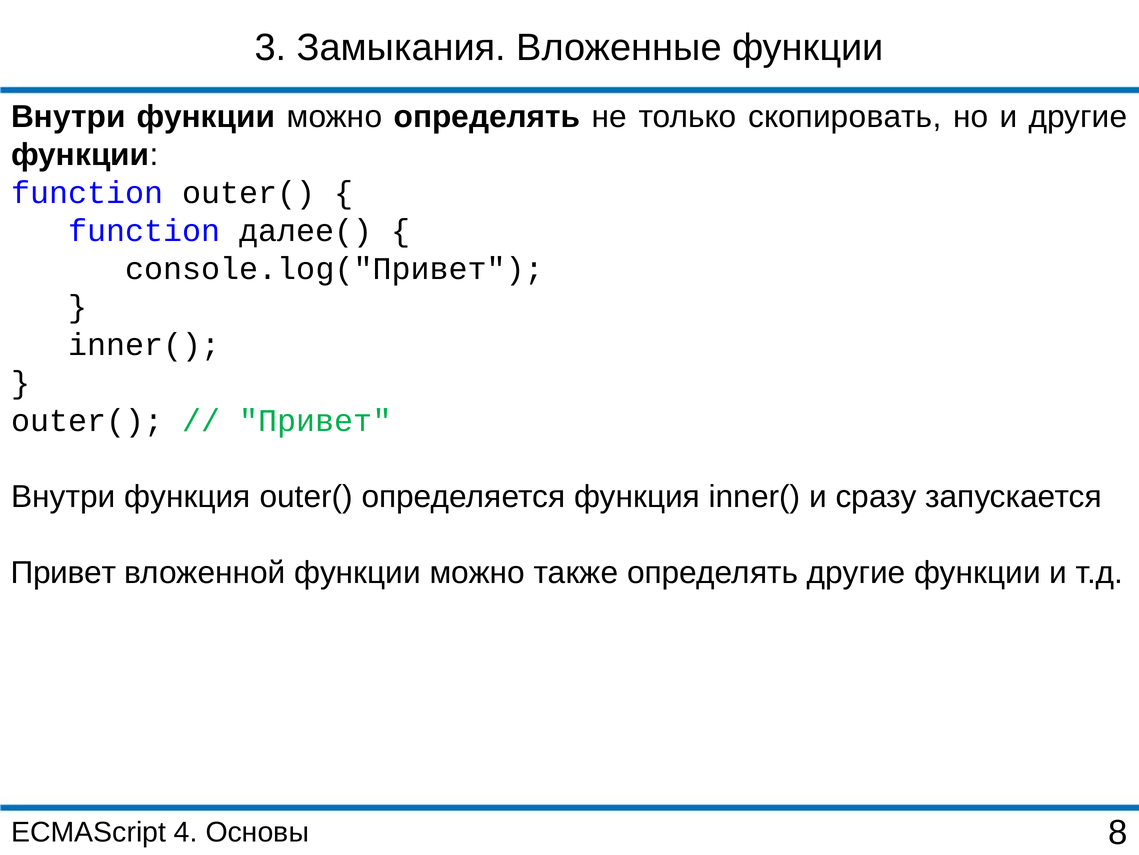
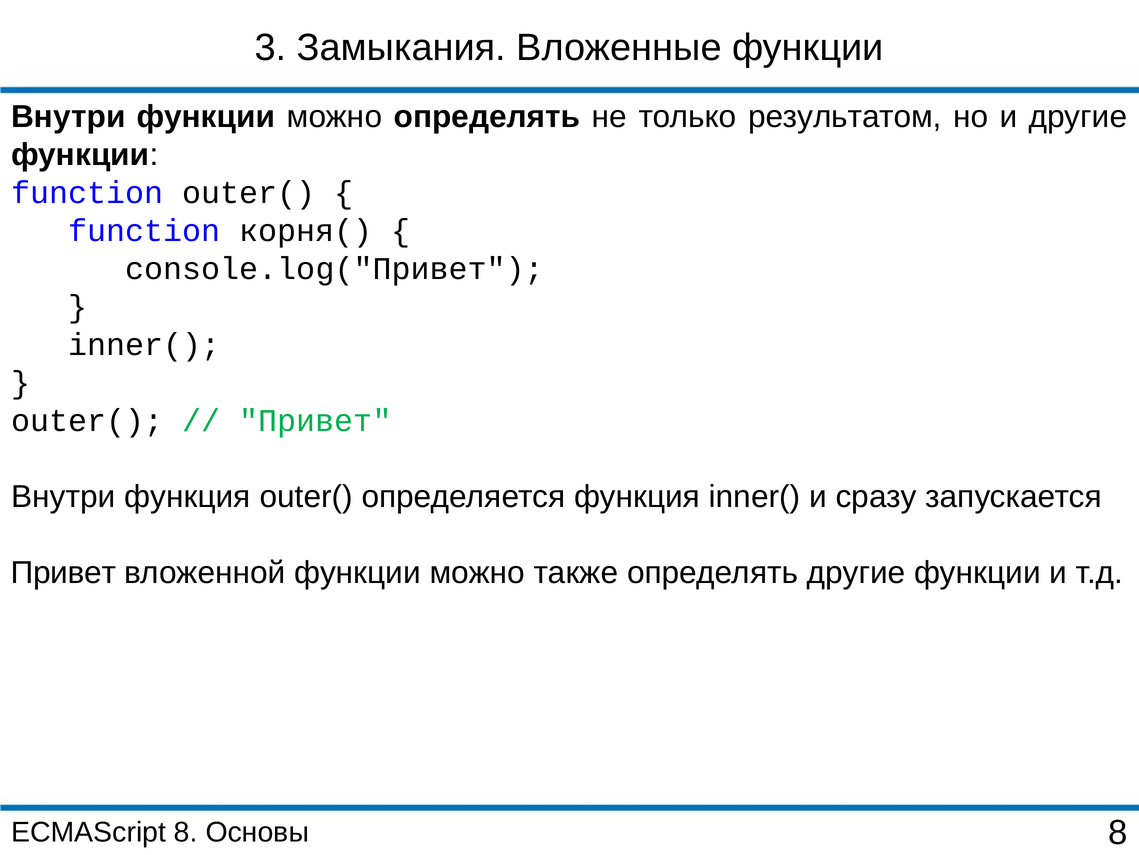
скопировать: скопировать -> результатом
далее(: далее( -> корня(
ECMAScript 4: 4 -> 8
